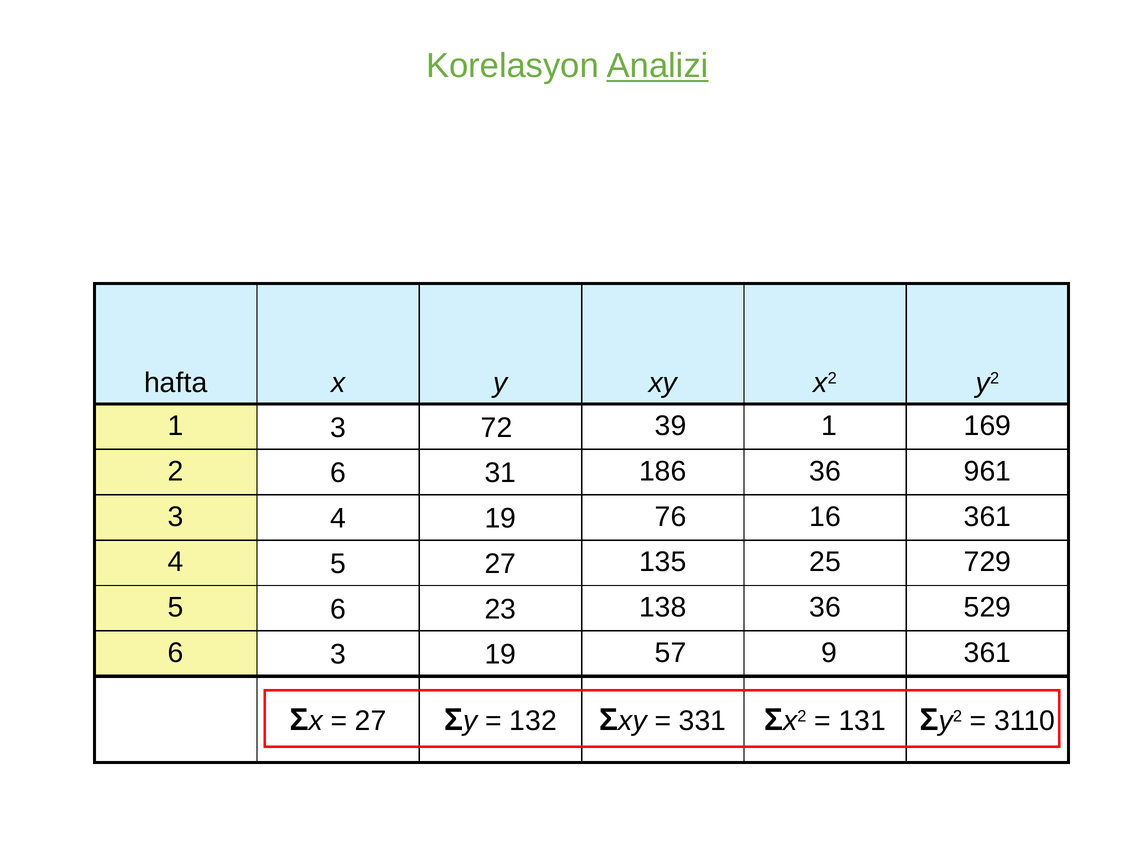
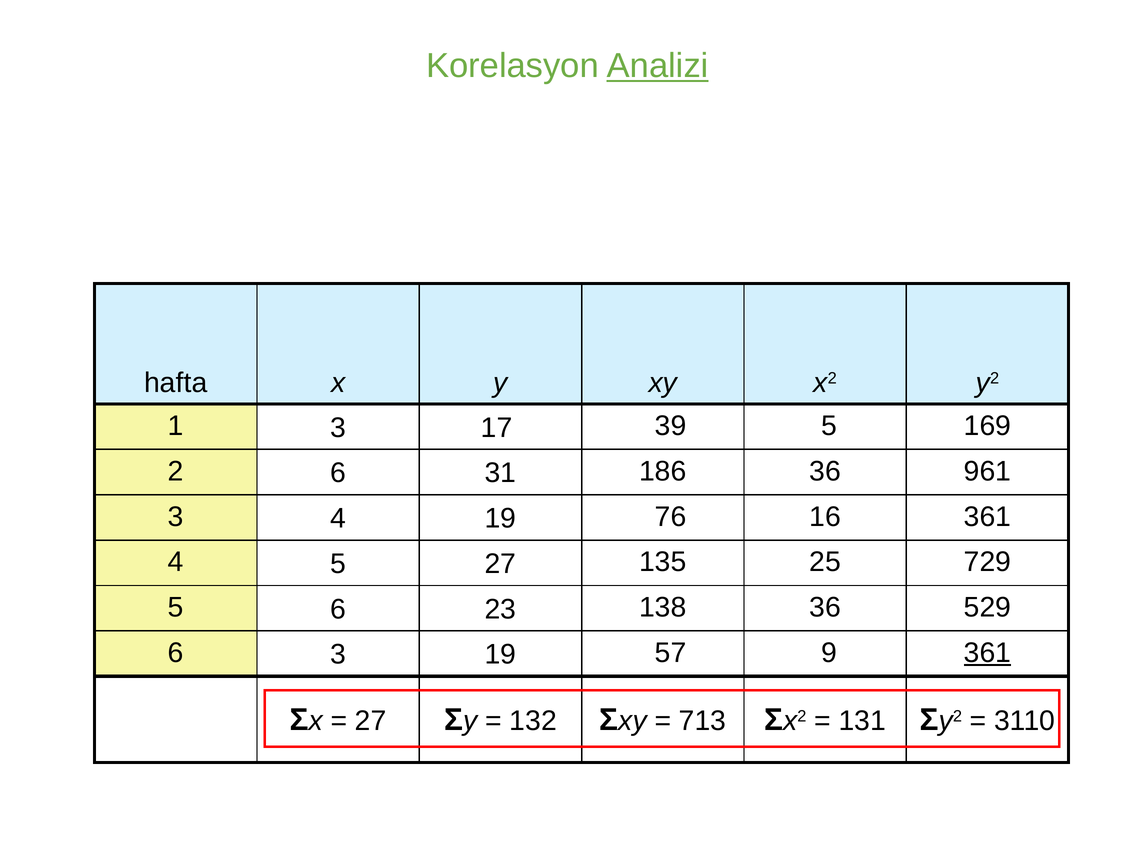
72: 72 -> 17
39 1: 1 -> 5
361 at (987, 653) underline: none -> present
331: 331 -> 713
